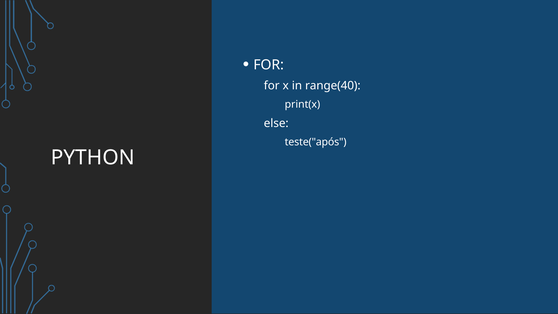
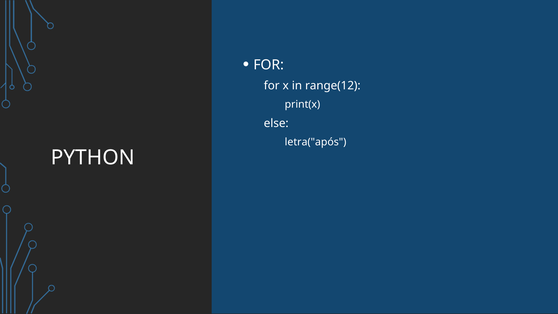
range(40: range(40 -> range(12
teste("após: teste("após -> letra("após
